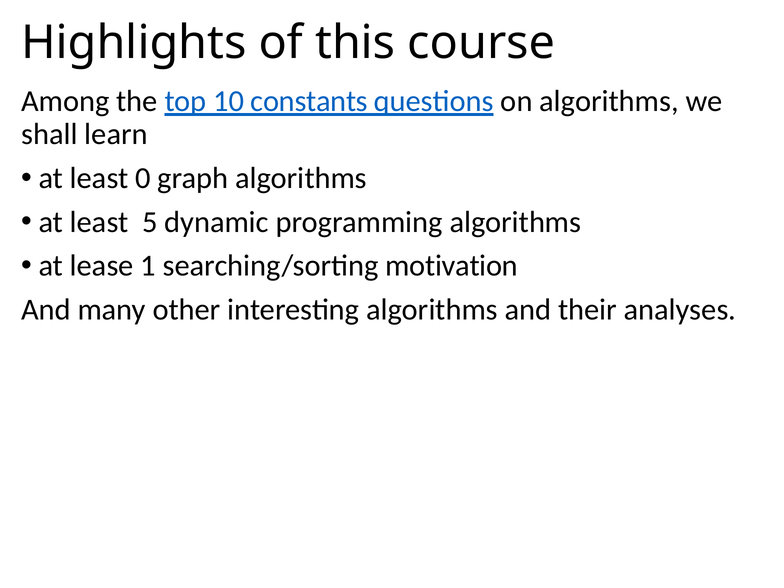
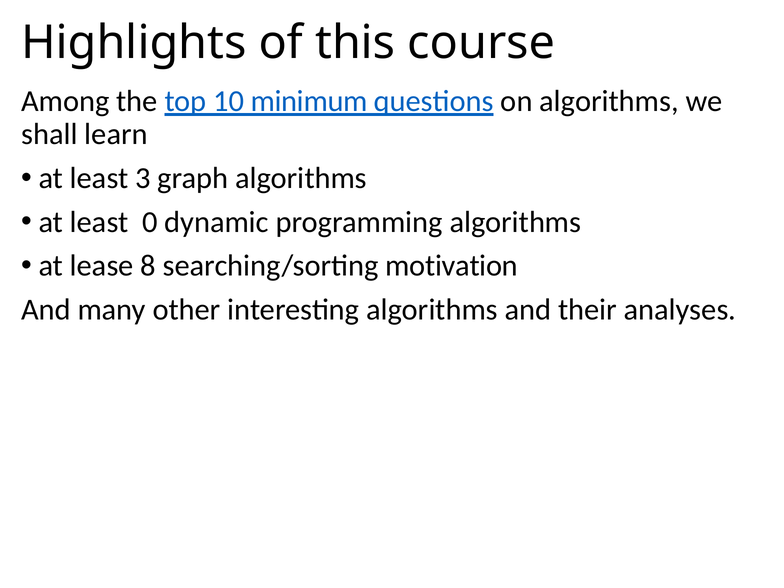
constants: constants -> minimum
0: 0 -> 3
5: 5 -> 0
1: 1 -> 8
